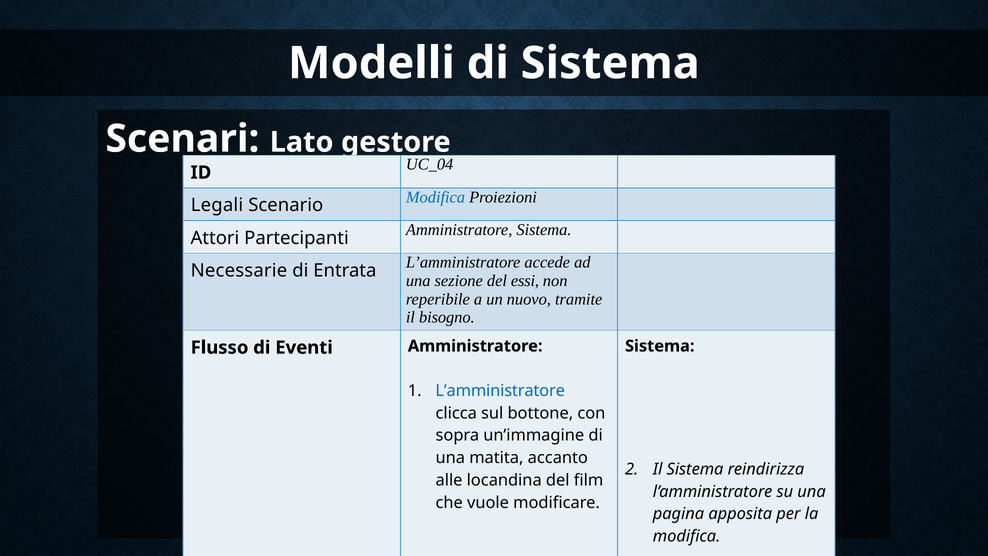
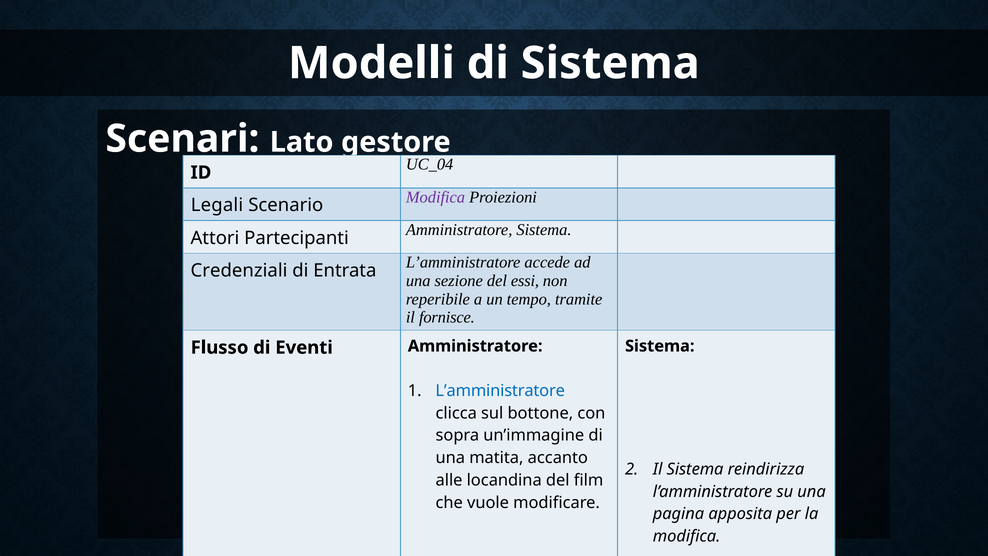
Modifica at (436, 197) colour: blue -> purple
Necessarie: Necessarie -> Credenziali
nuovo: nuovo -> tempo
bisogno: bisogno -> fornisce
